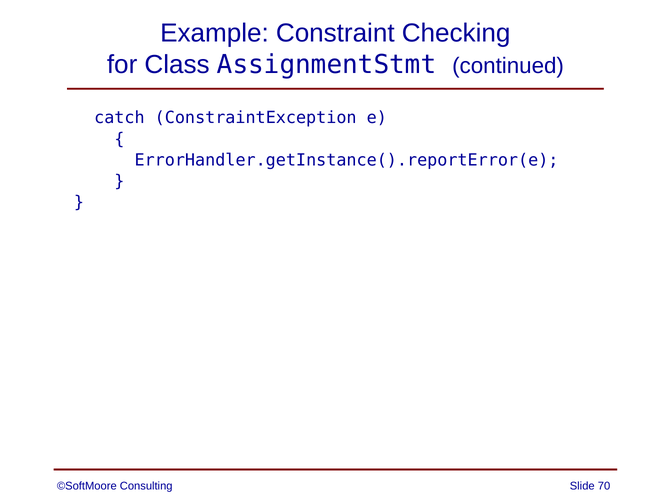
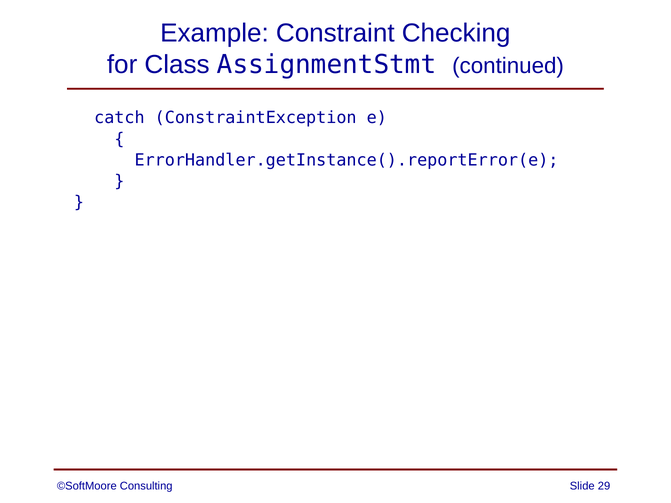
70: 70 -> 29
